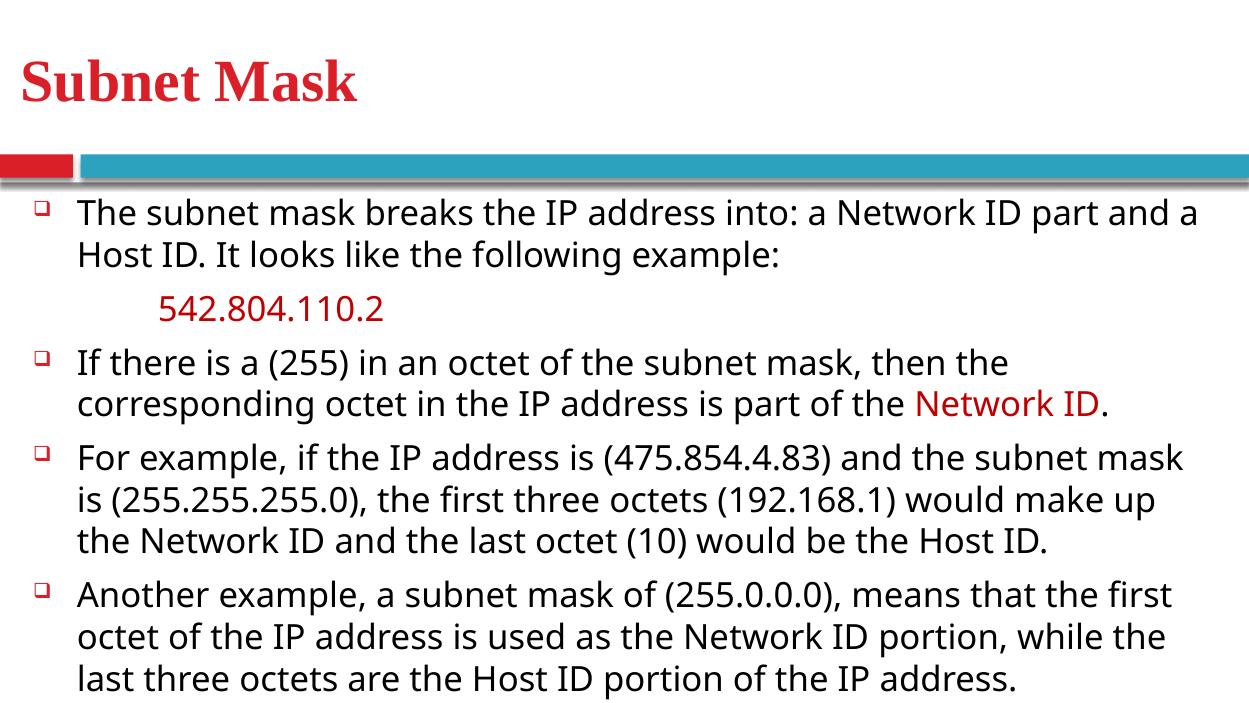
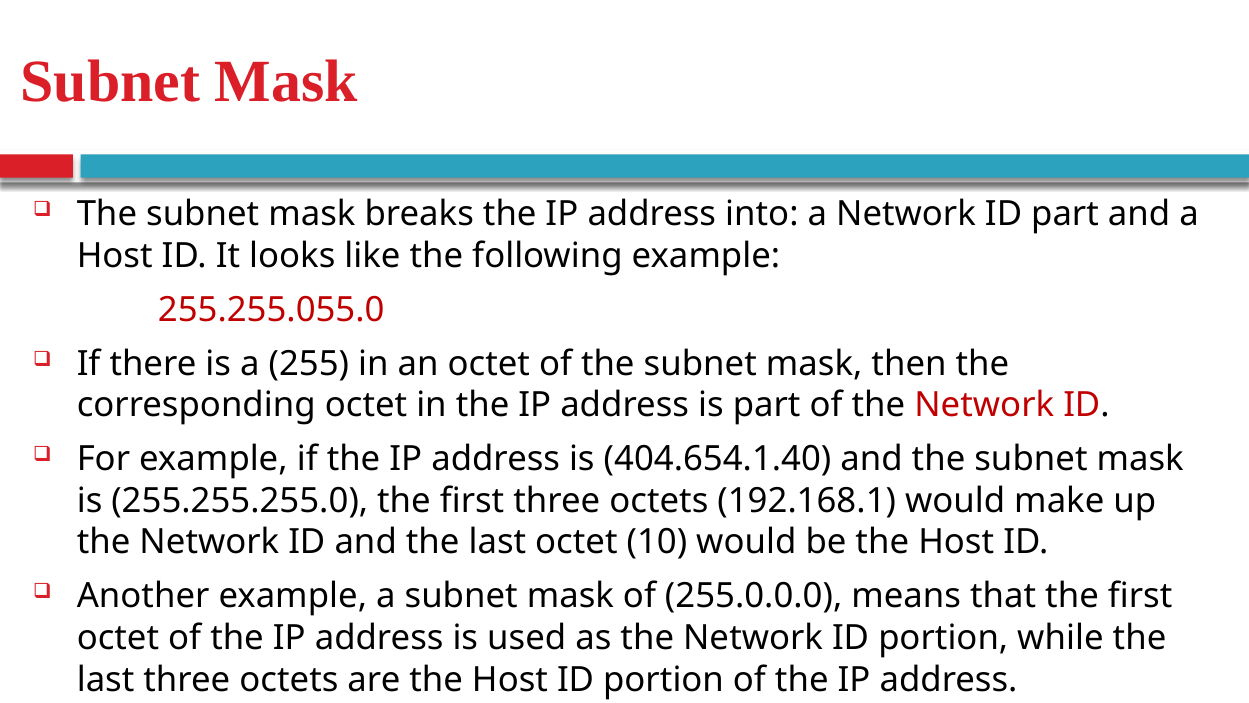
542.804.110.2: 542.804.110.2 -> 255.255.055.0
475.854.4.83: 475.854.4.83 -> 404.654.1.40
